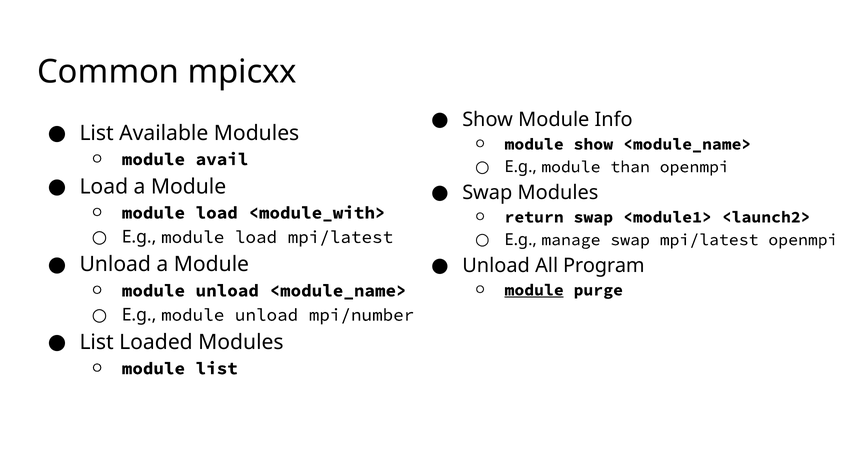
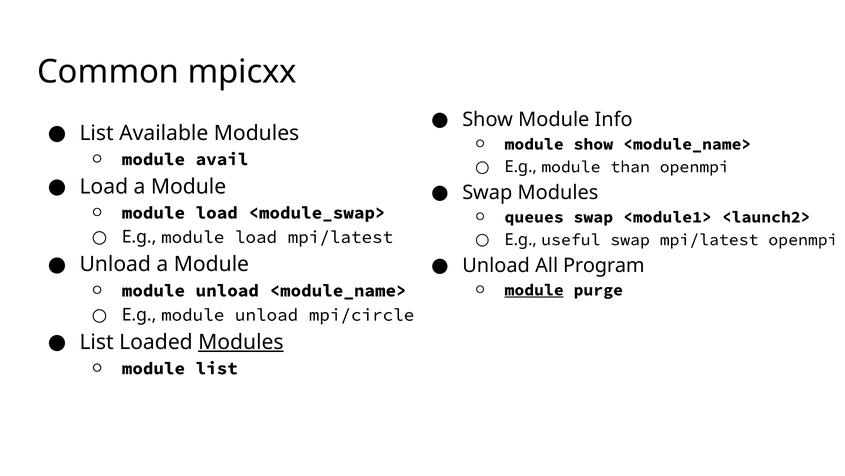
<module_with>: <module_with> -> <module_swap>
return: return -> queues
manage: manage -> useful
mpi/number: mpi/number -> mpi/circle
Modules at (241, 342) underline: none -> present
